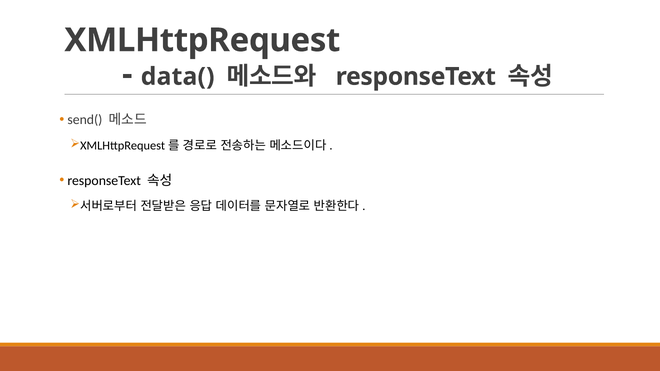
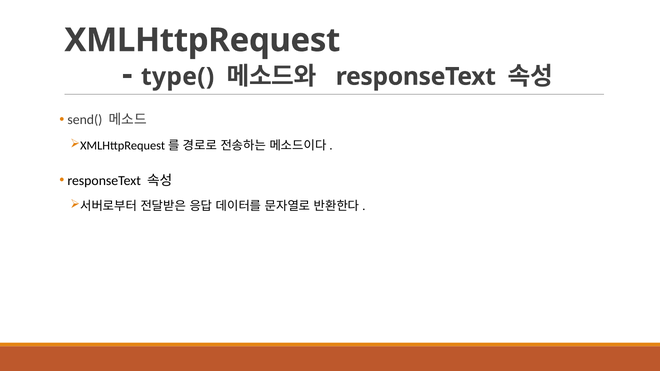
data(: data( -> type(
